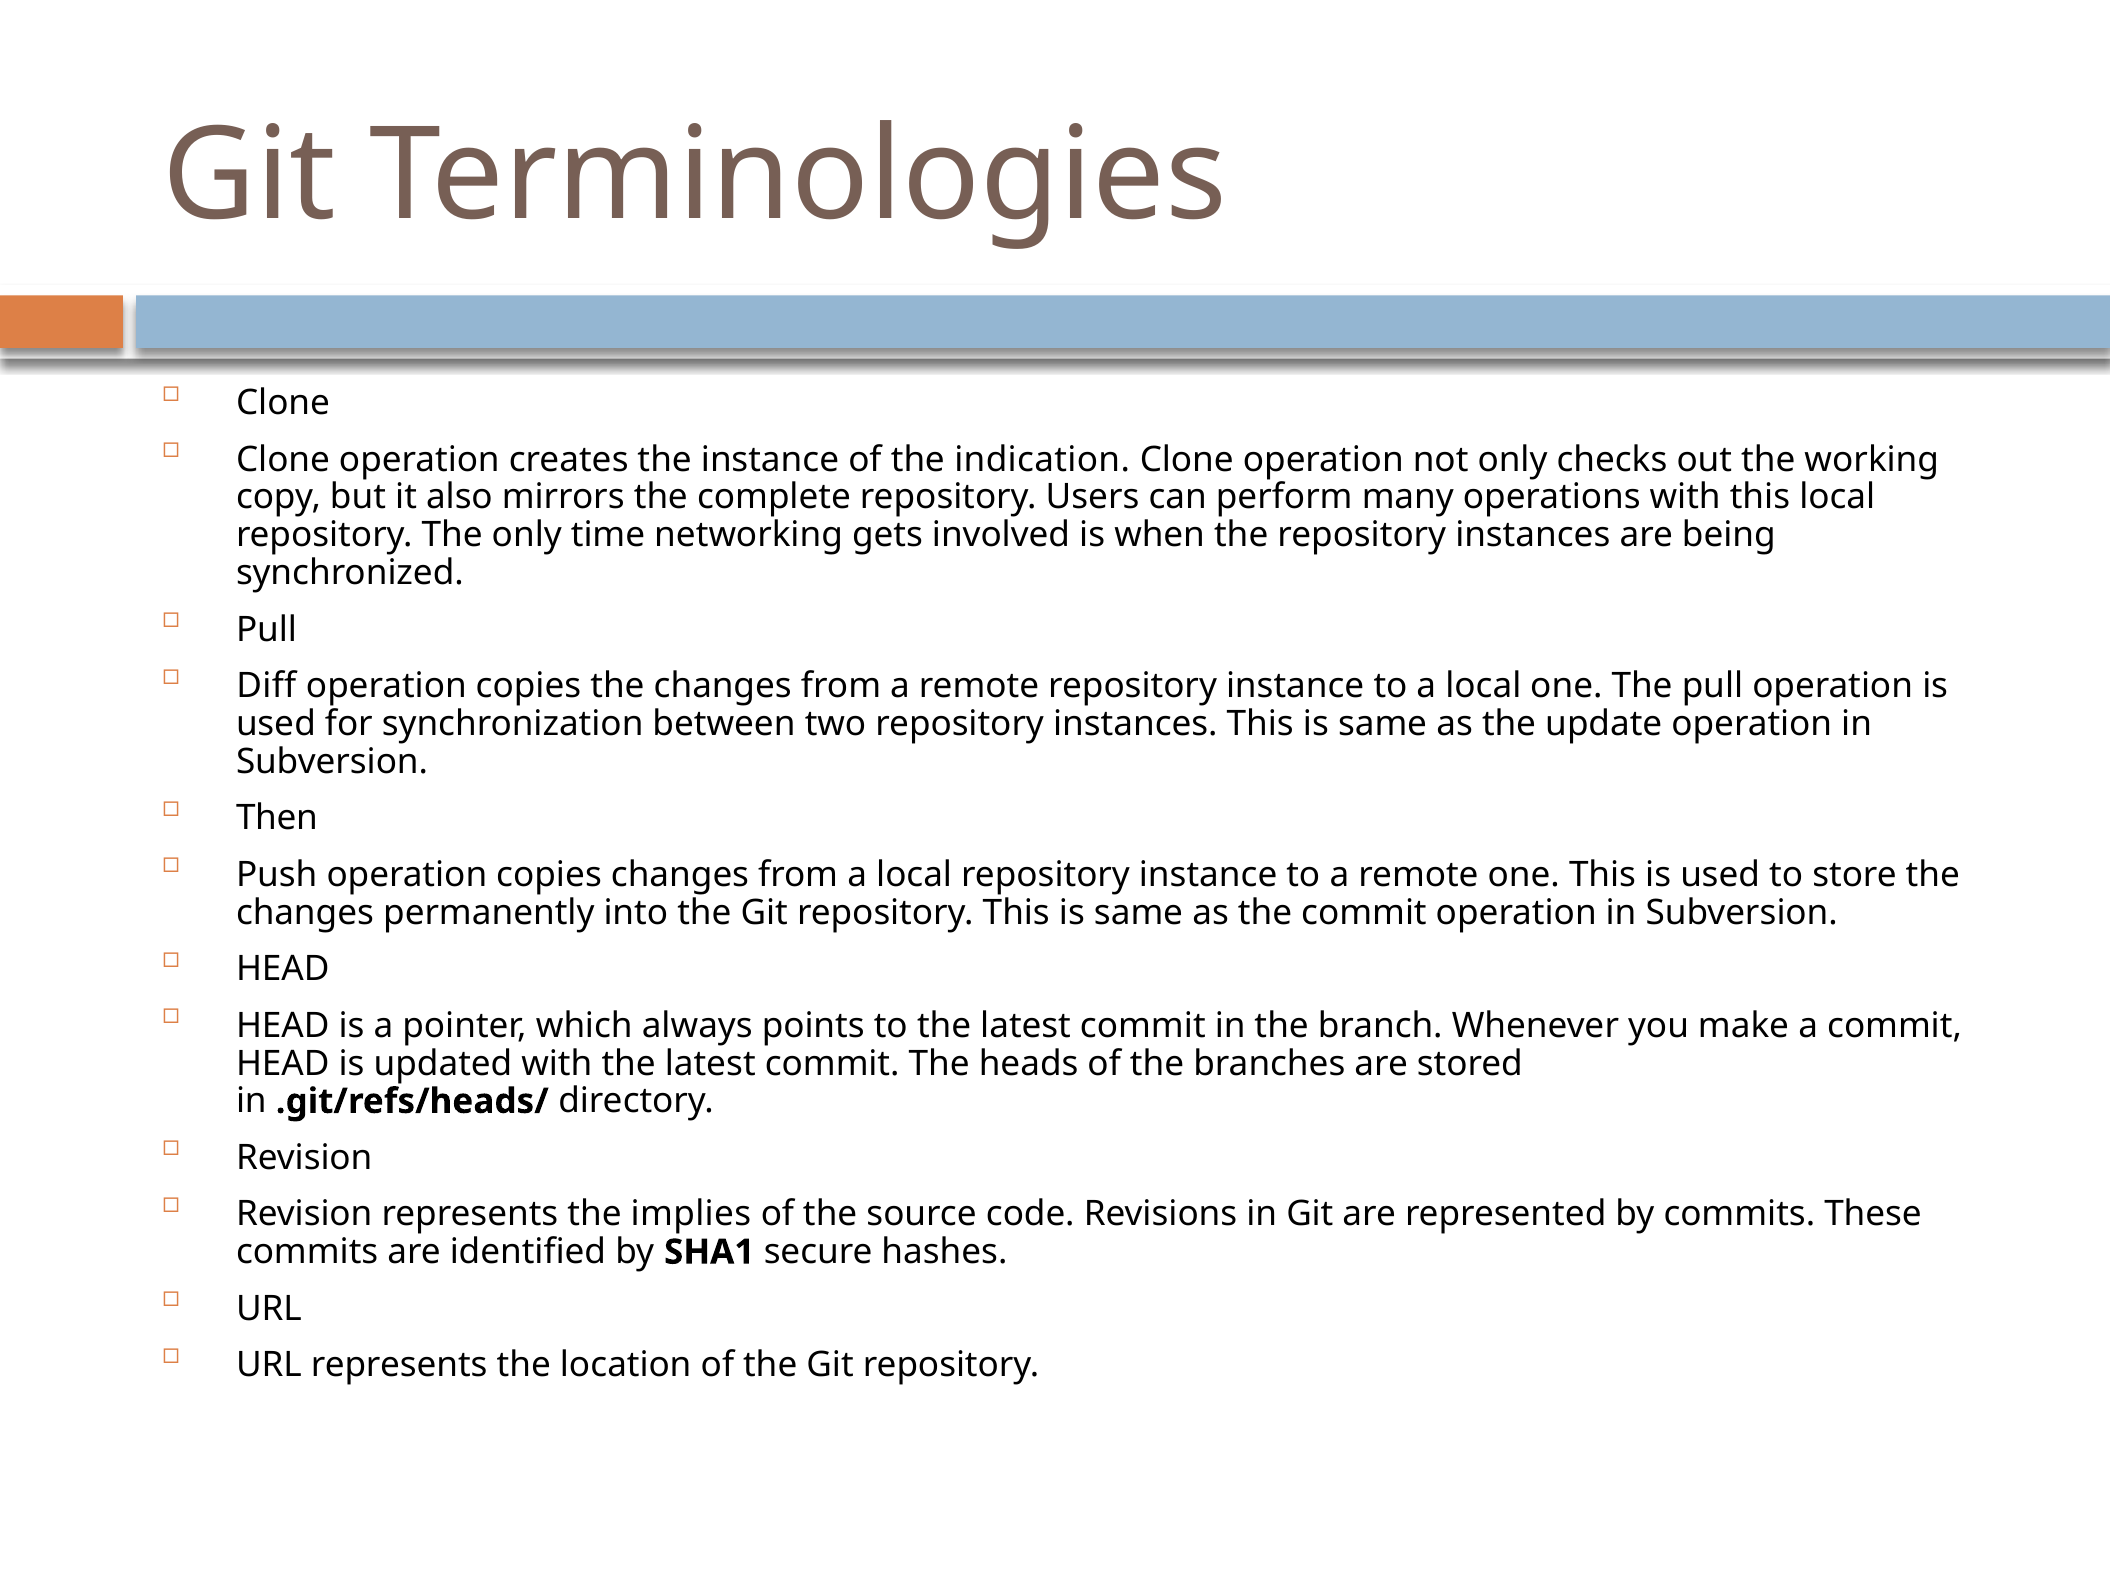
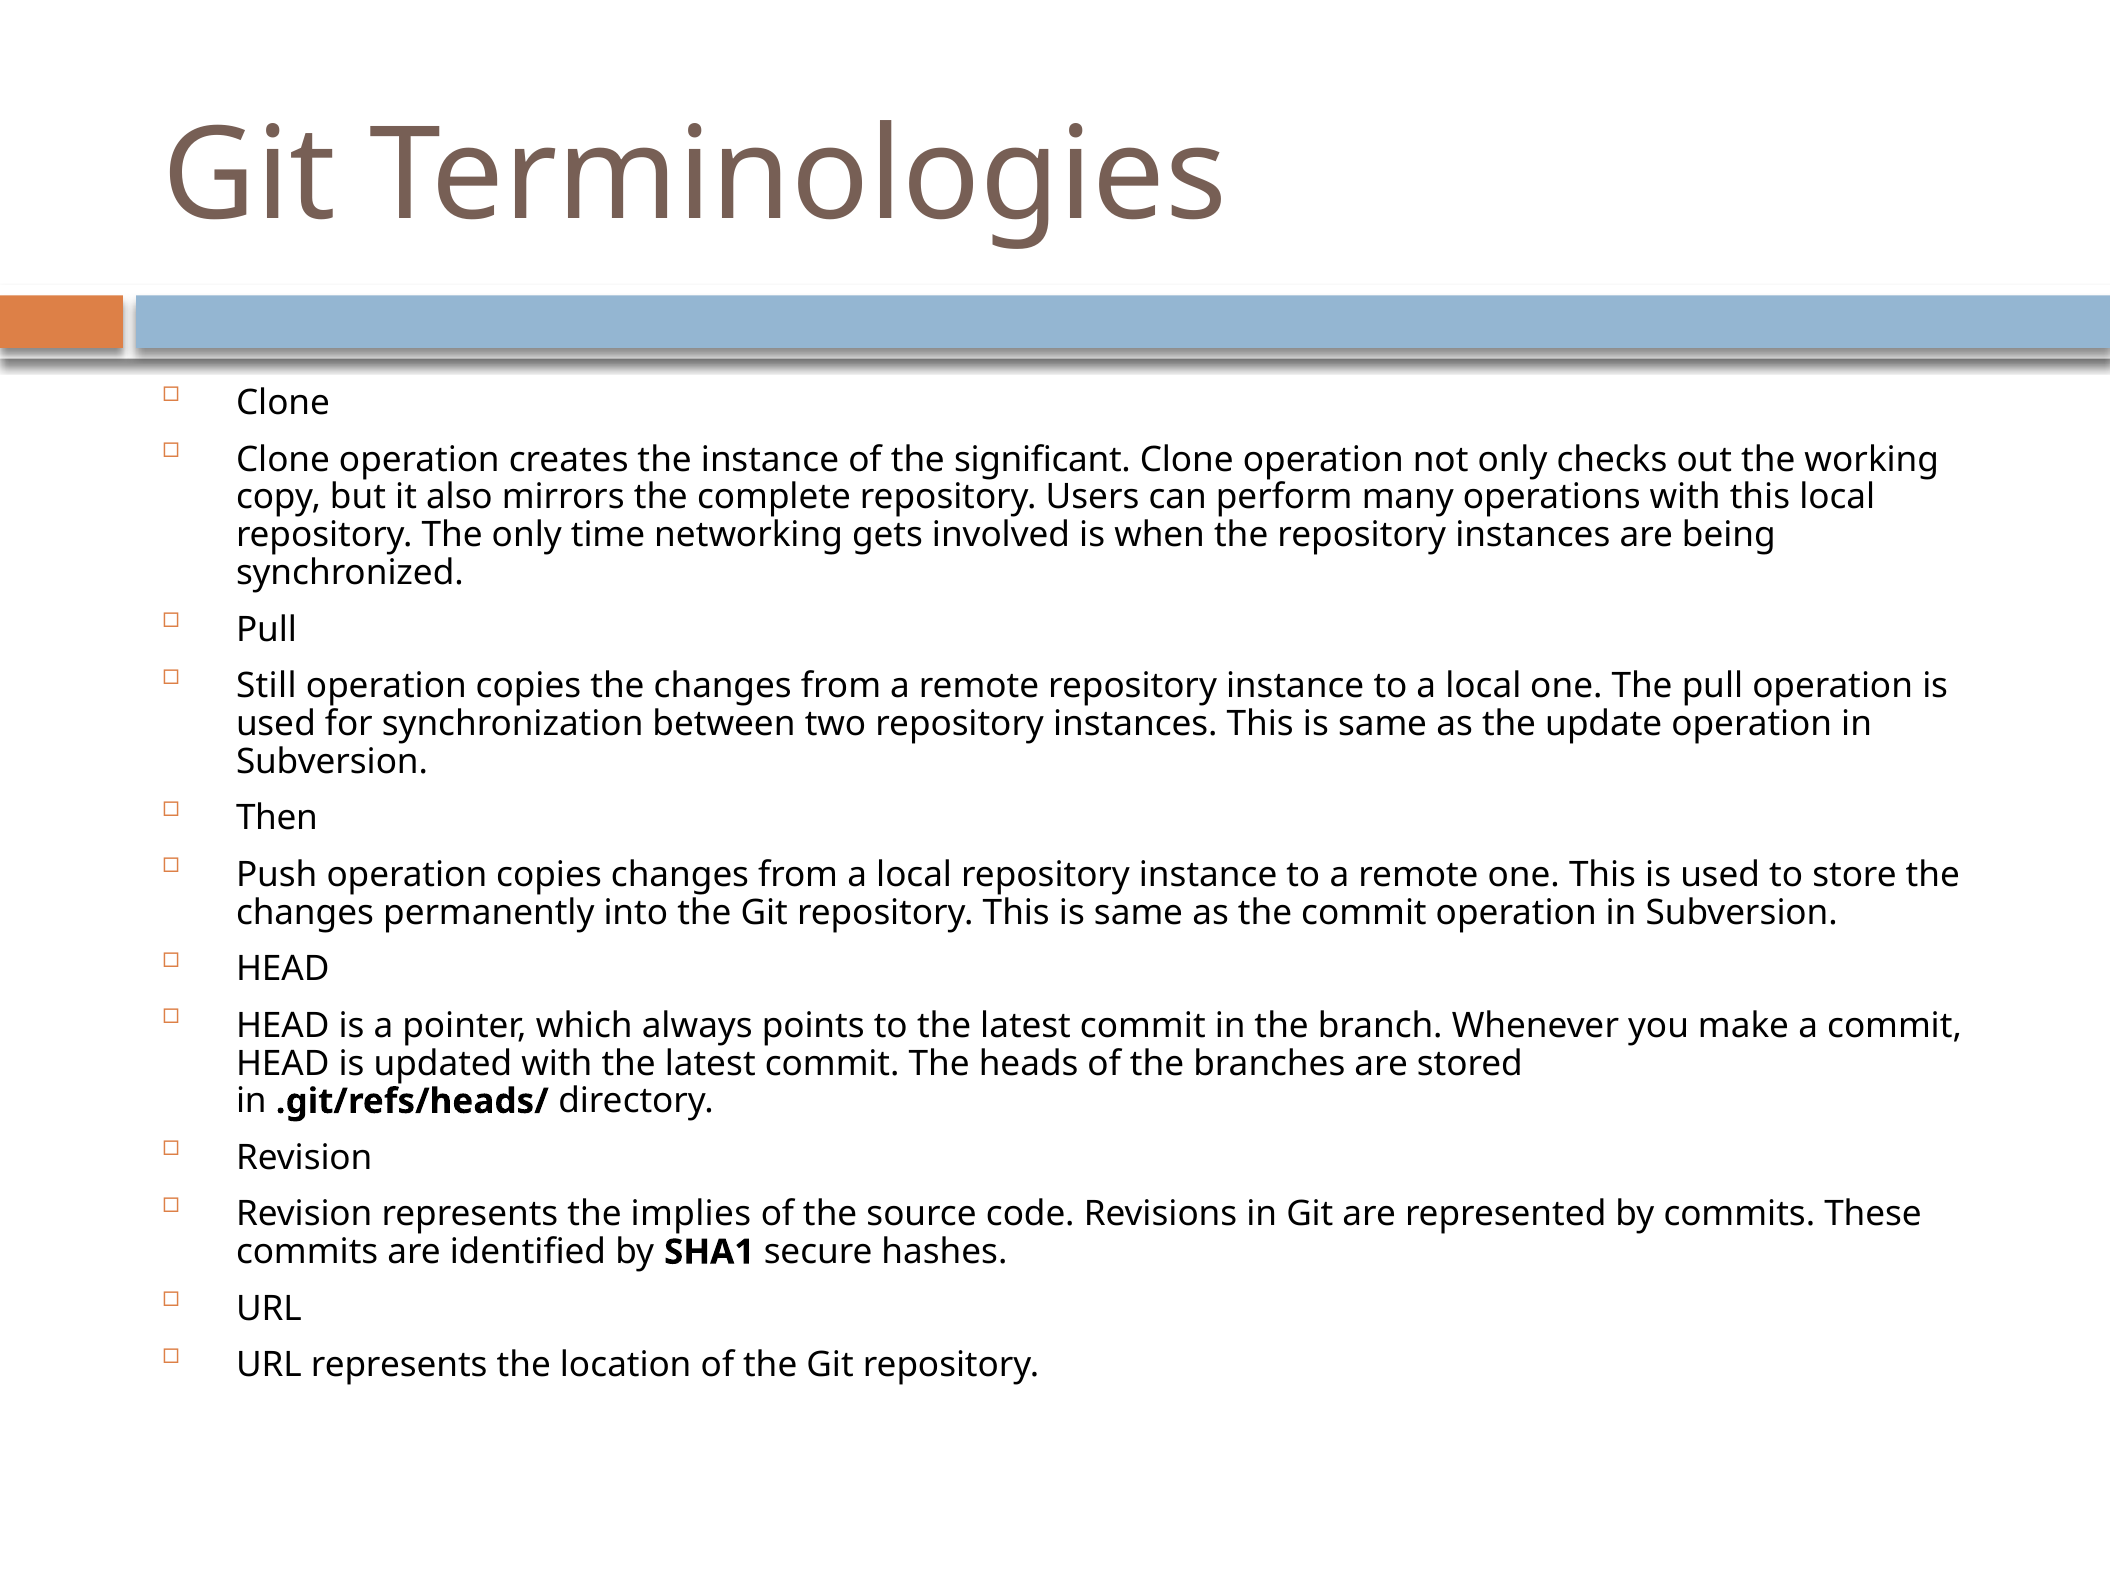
indication: indication -> significant
Diff: Diff -> Still
